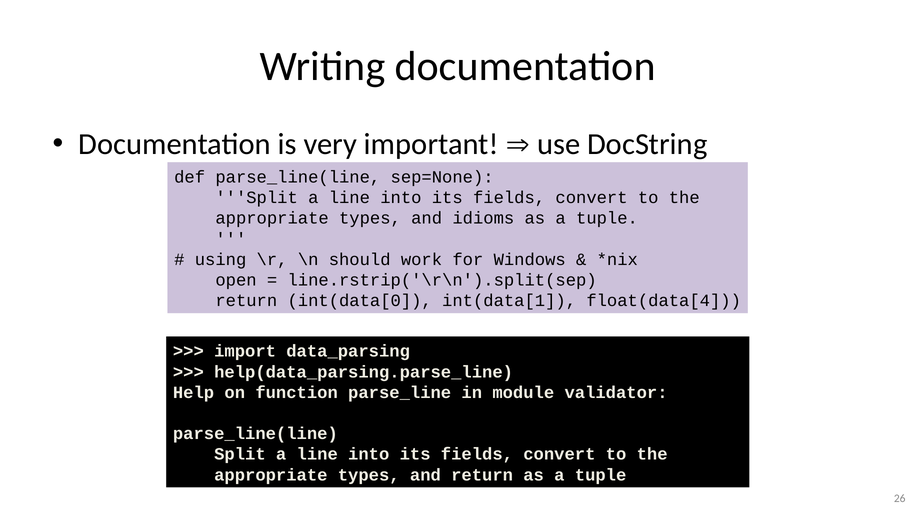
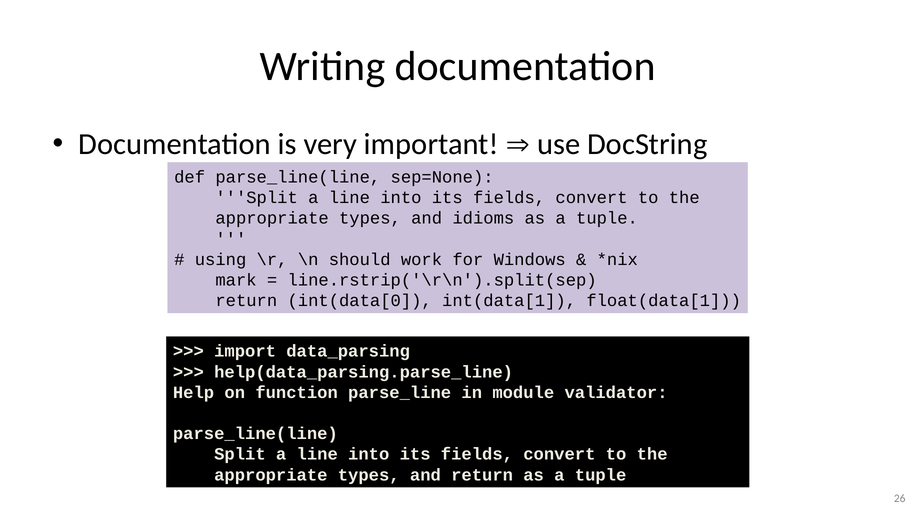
open: open -> mark
float(data[4: float(data[4 -> float(data[1
